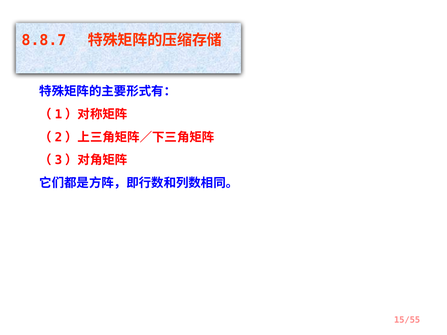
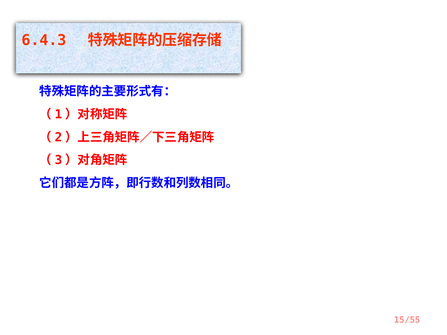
8.8.7: 8.8.7 -> 6.4.3
